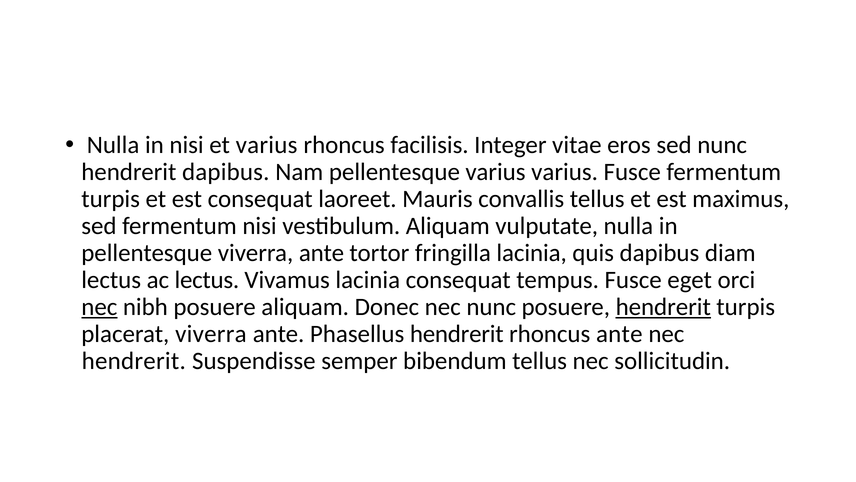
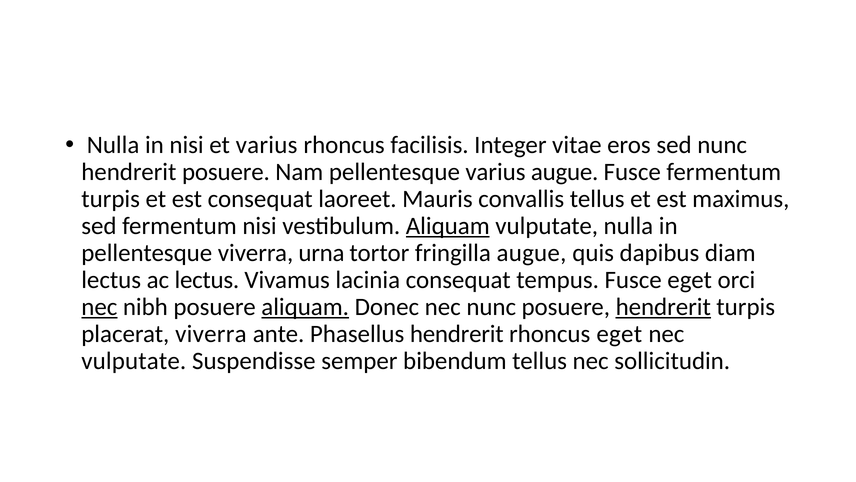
hendrerit dapibus: dapibus -> posuere
varius varius: varius -> augue
Aliquam at (448, 226) underline: none -> present
pellentesque viverra ante: ante -> urna
fringilla lacinia: lacinia -> augue
aliquam at (305, 307) underline: none -> present
rhoncus ante: ante -> eget
hendrerit at (134, 360): hendrerit -> vulputate
